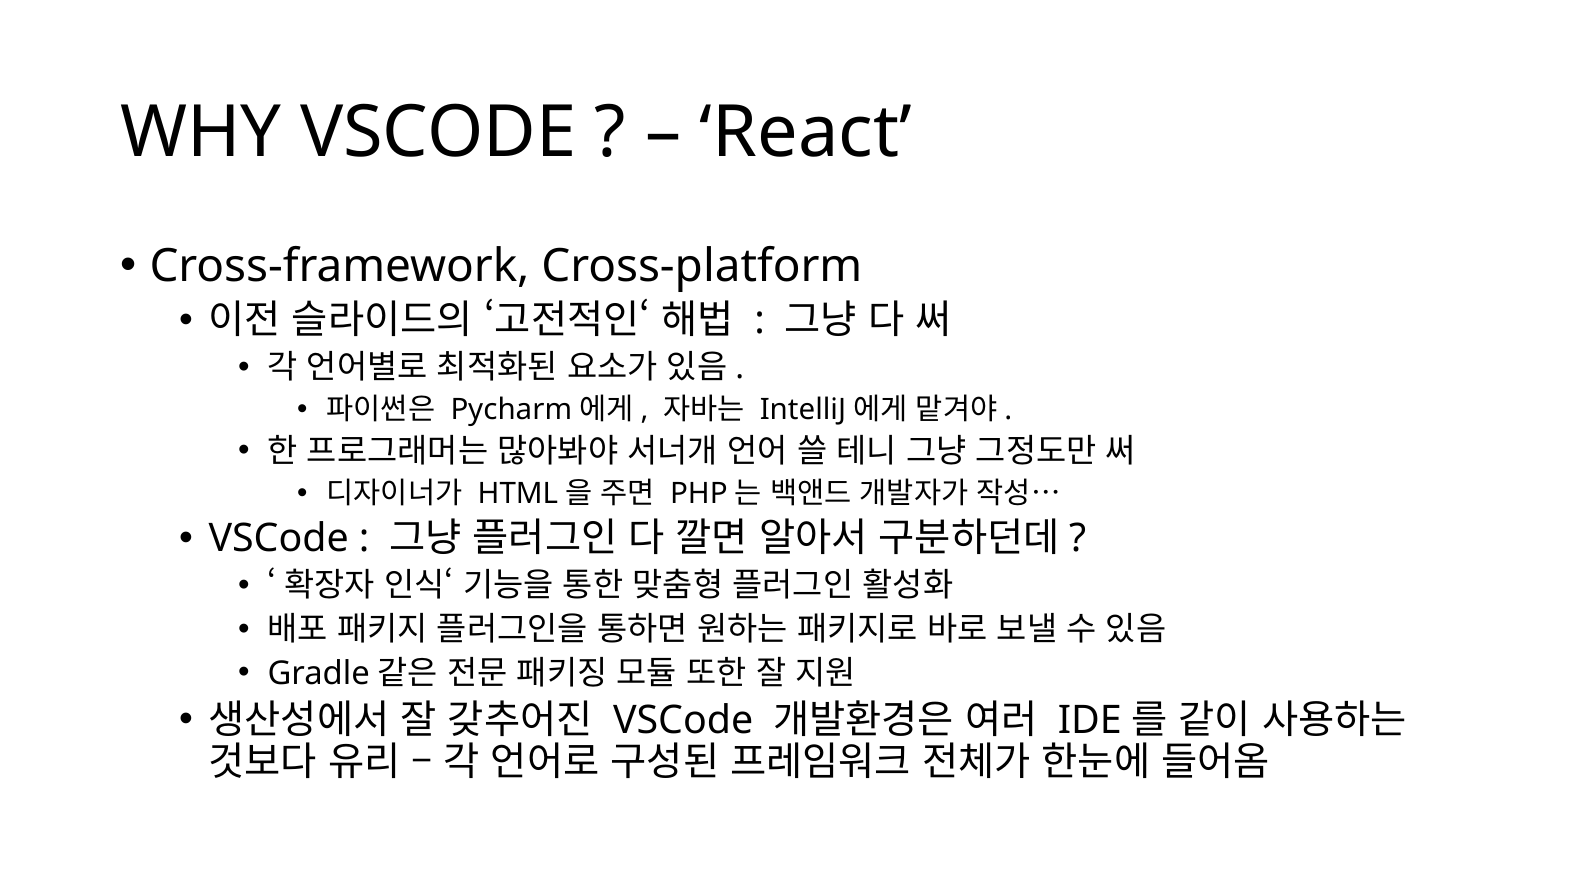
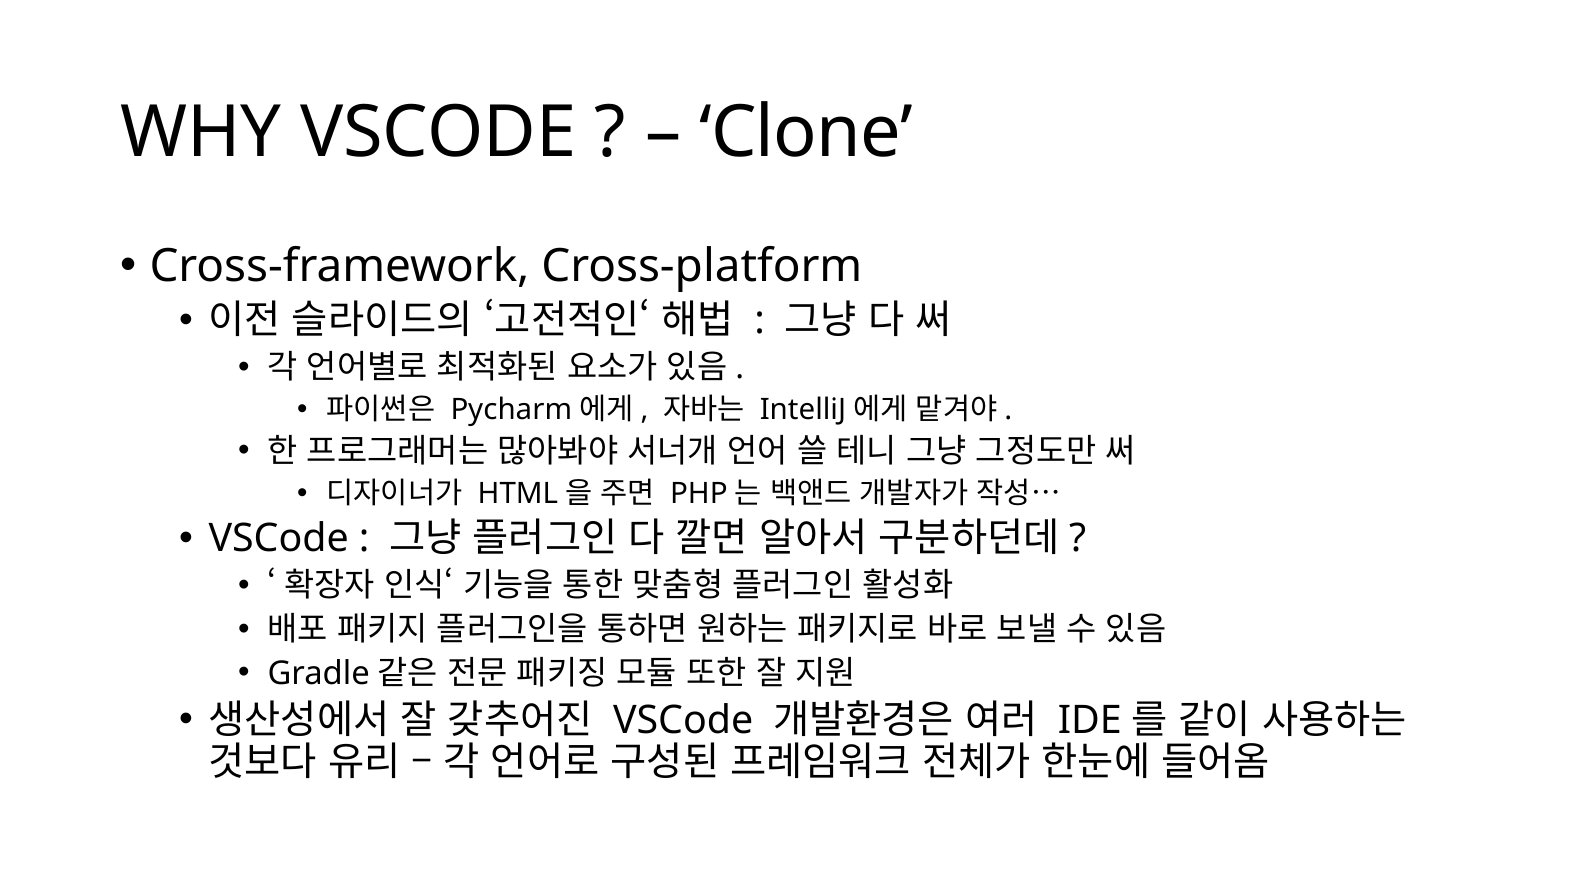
React: React -> Clone
